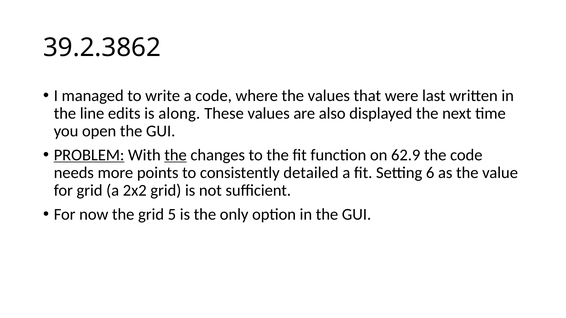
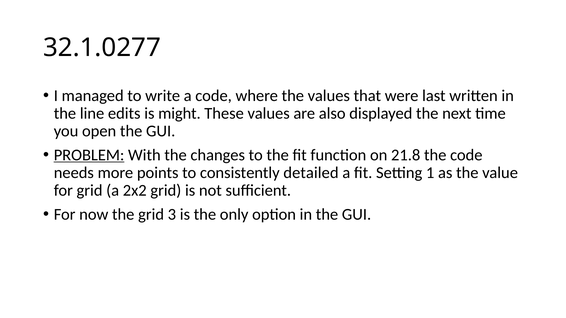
39.2.3862: 39.2.3862 -> 32.1.0277
along: along -> might
the at (176, 155) underline: present -> none
62.9: 62.9 -> 21.8
6: 6 -> 1
5: 5 -> 3
